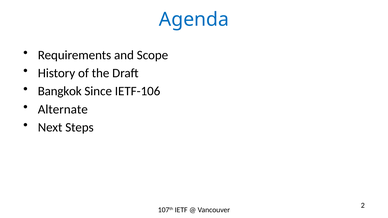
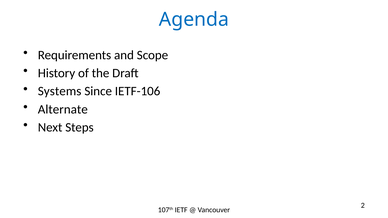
Bangkok: Bangkok -> Systems
